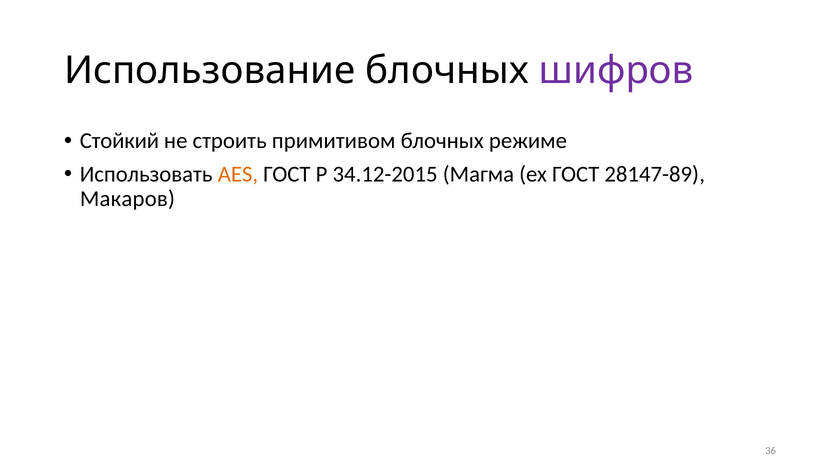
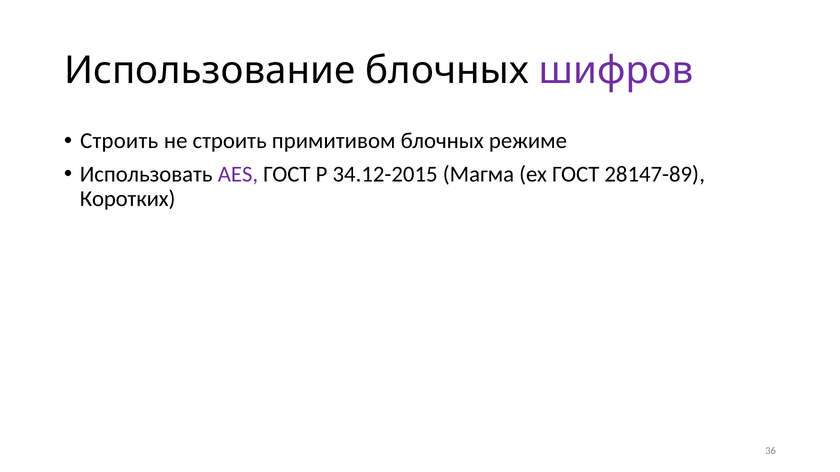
Стойкий at (119, 141): Стойкий -> Строить
AES colour: orange -> purple
Макаров: Макаров -> Коротких
